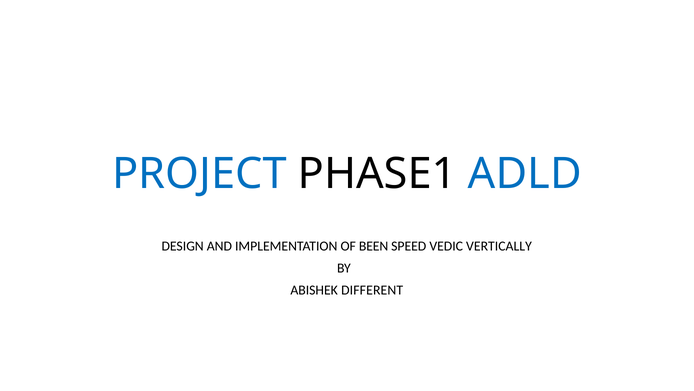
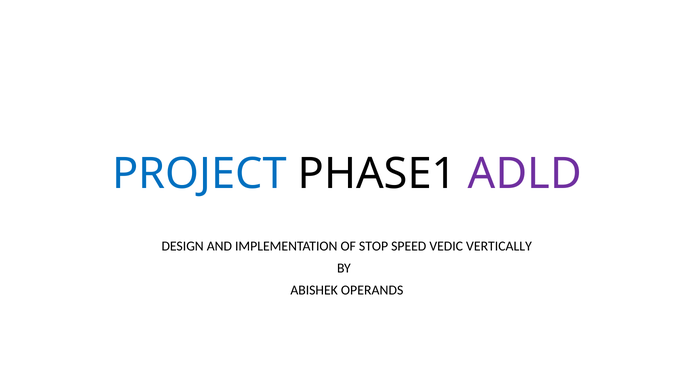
ADLD colour: blue -> purple
BEEN: BEEN -> STOP
DIFFERENT: DIFFERENT -> OPERANDS
